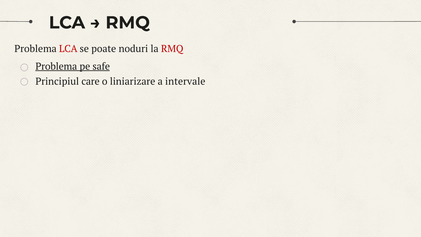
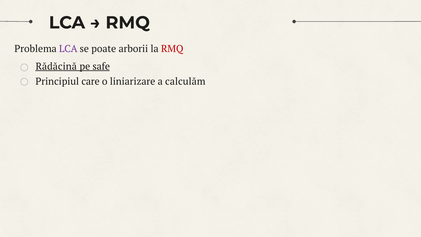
LCA at (68, 49) colour: red -> purple
noduri: noduri -> arborii
Problema at (56, 66): Problema -> Rădăcină
intervale: intervale -> calculăm
